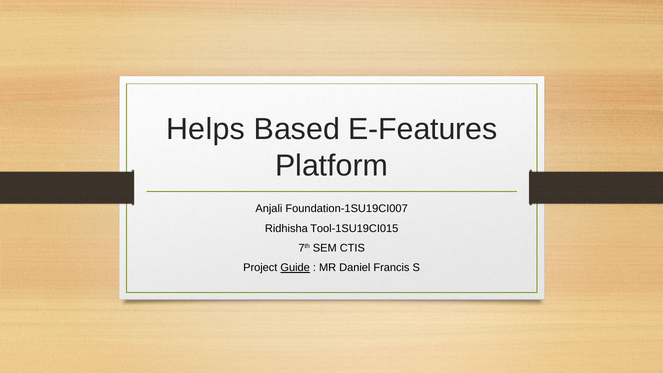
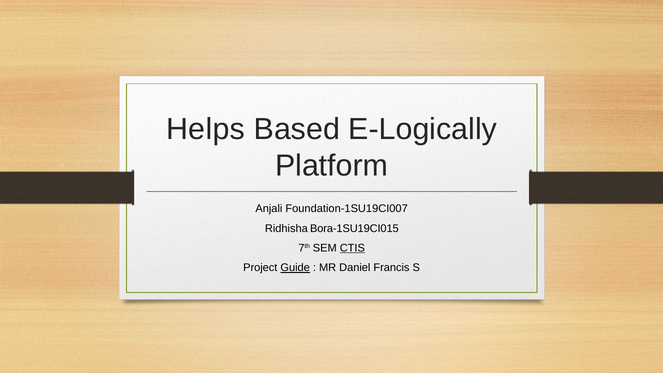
E-Features: E-Features -> E-Logically
Tool-1SU19CI015: Tool-1SU19CI015 -> Bora-1SU19CI015
CTIS underline: none -> present
